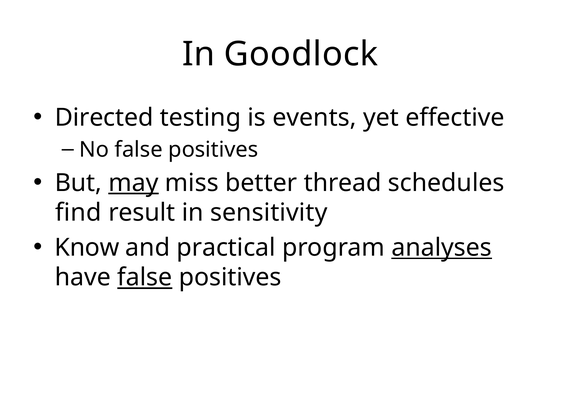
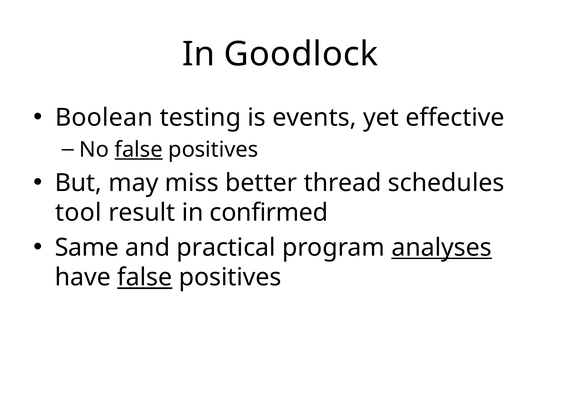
Directed: Directed -> Boolean
false at (139, 150) underline: none -> present
may underline: present -> none
find: find -> tool
sensitivity: sensitivity -> confirmed
Know: Know -> Same
